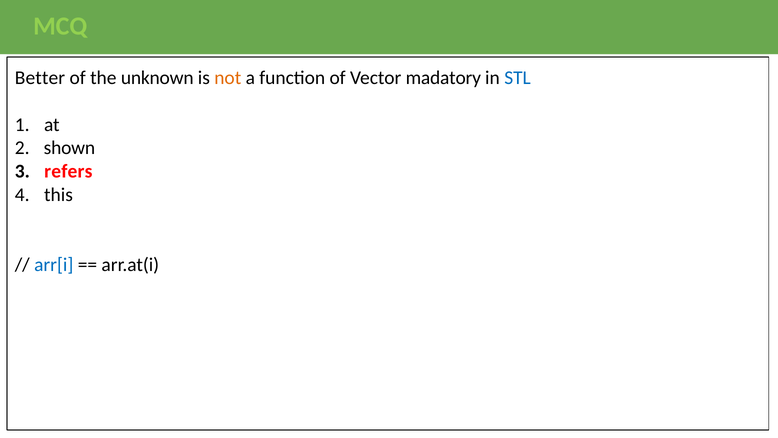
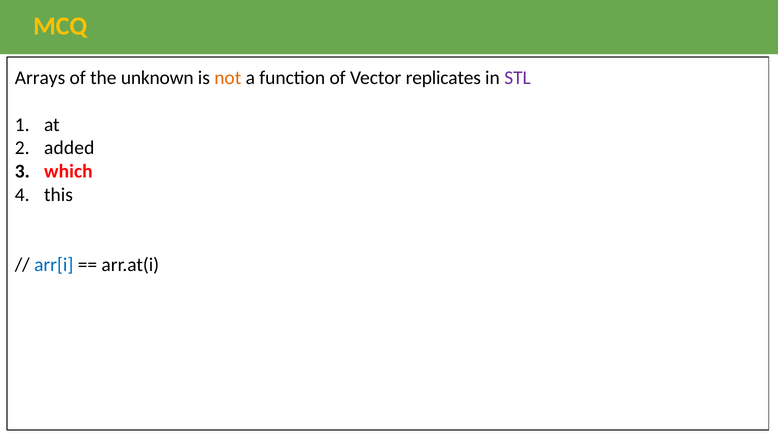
MCQ colour: light green -> yellow
Better: Better -> Arrays
madatory: madatory -> replicates
STL colour: blue -> purple
shown: shown -> added
refers: refers -> which
